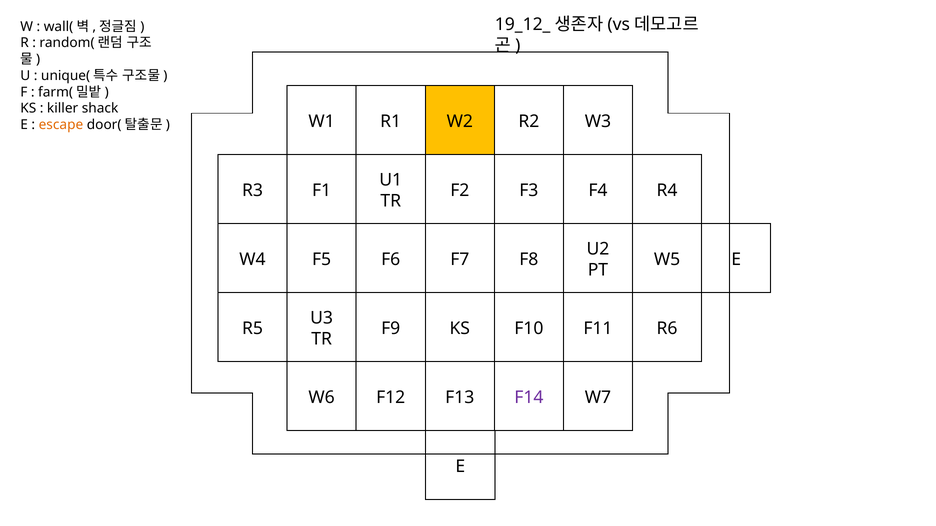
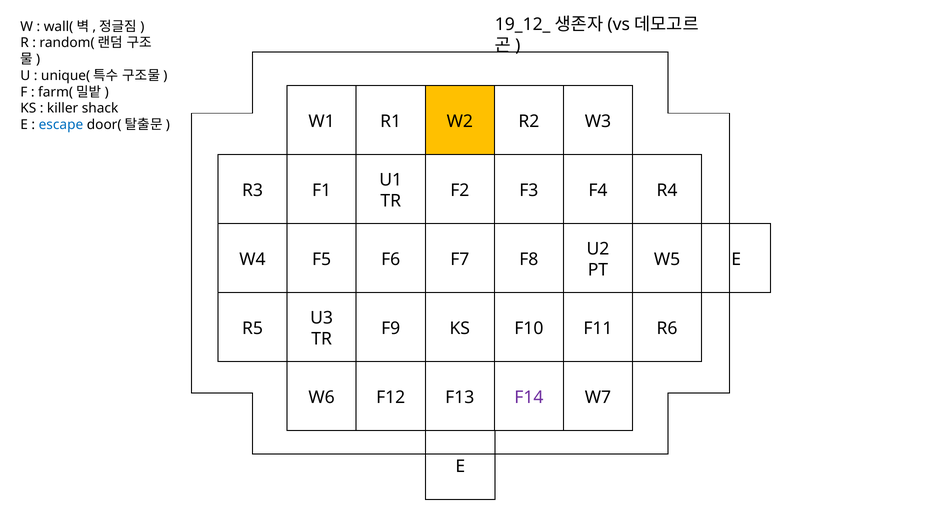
escape colour: orange -> blue
